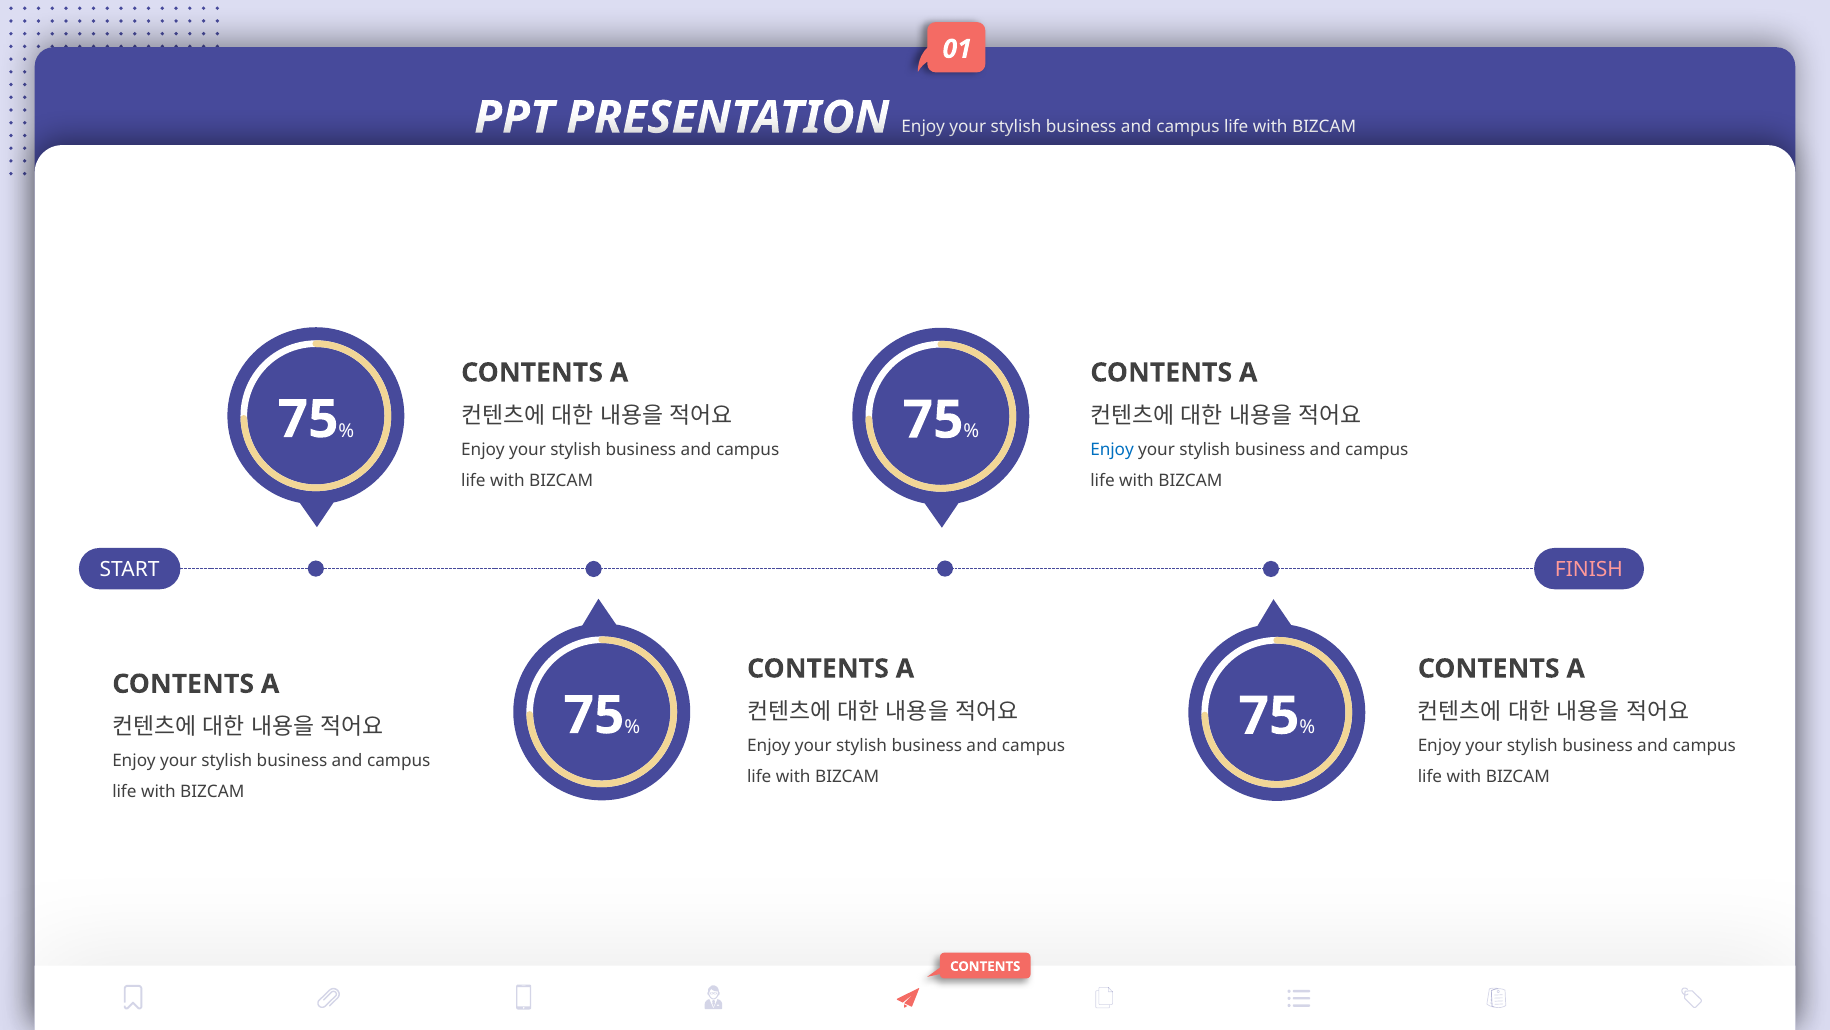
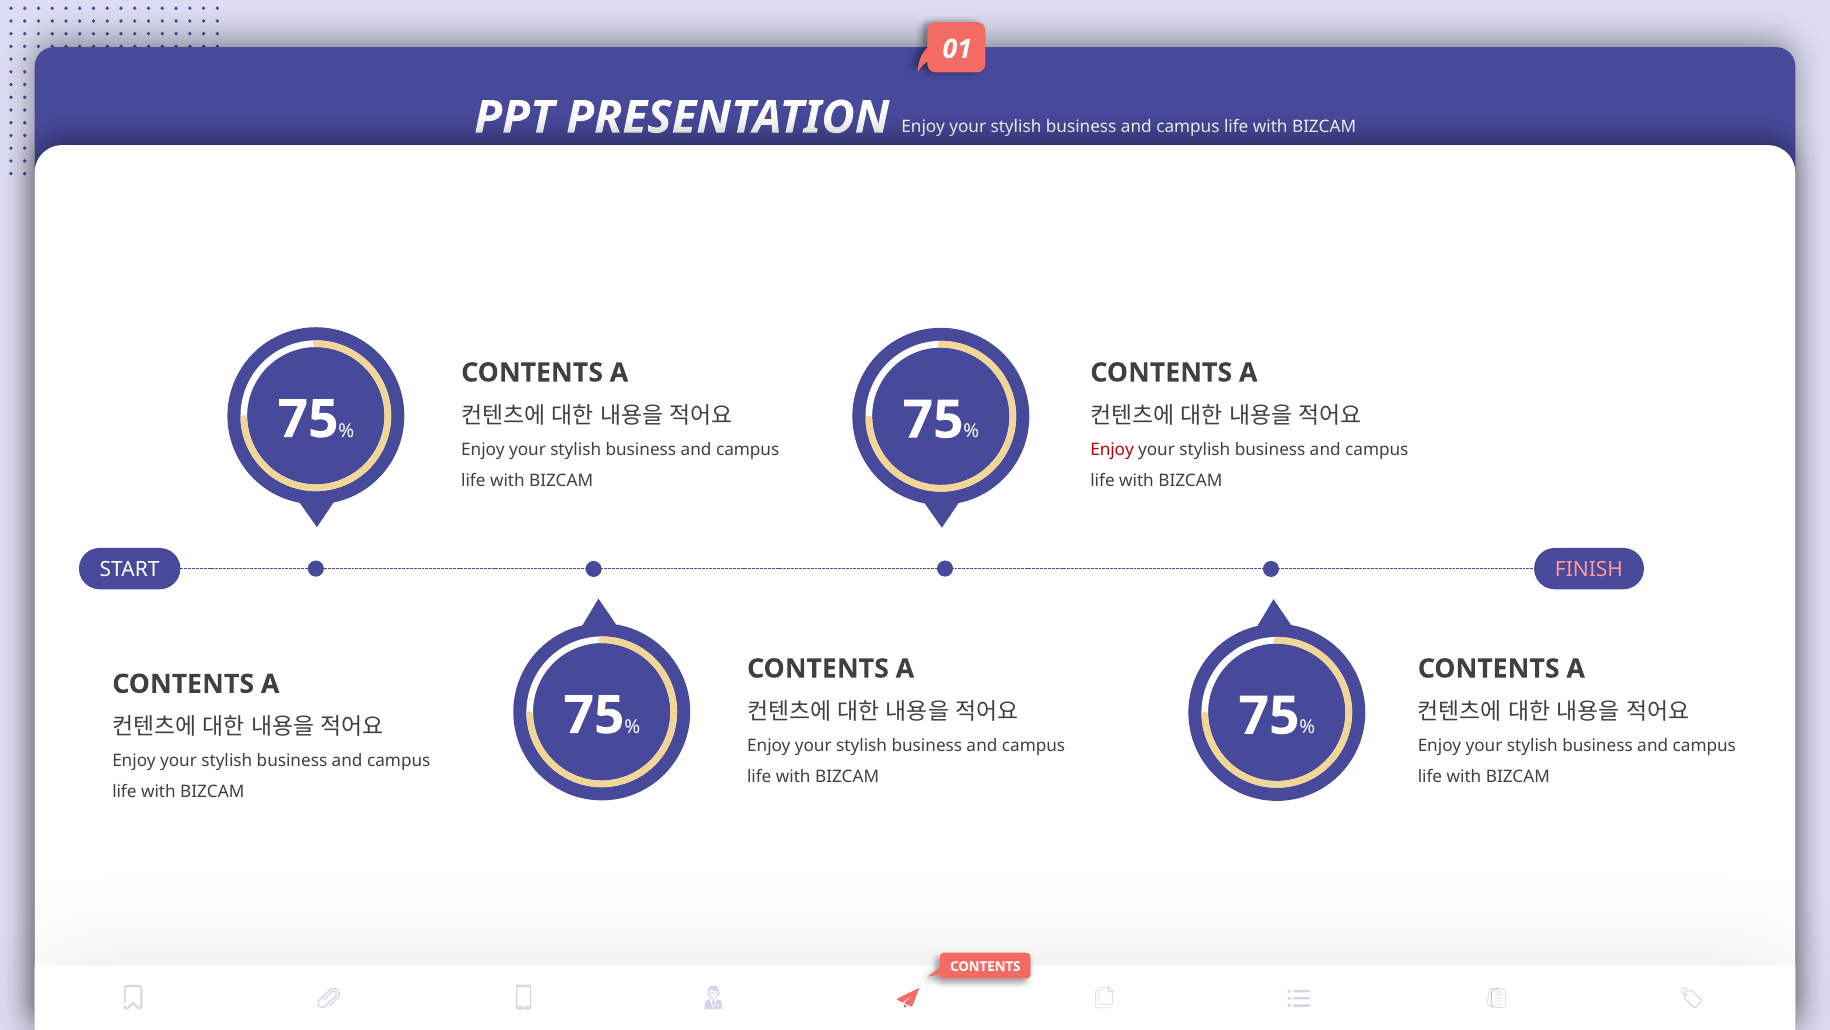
Enjoy at (1112, 450) colour: blue -> red
